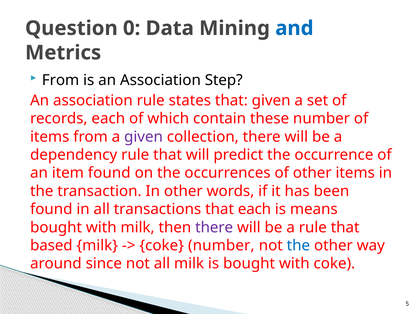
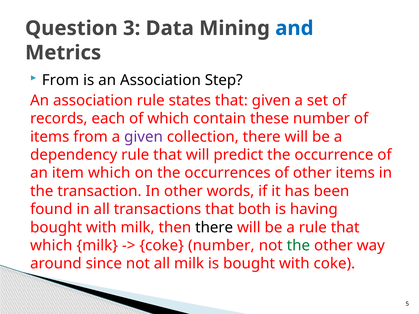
0: 0 -> 3
item found: found -> which
that each: each -> both
means: means -> having
there at (214, 228) colour: purple -> black
based at (51, 246): based -> which
the at (298, 246) colour: blue -> green
